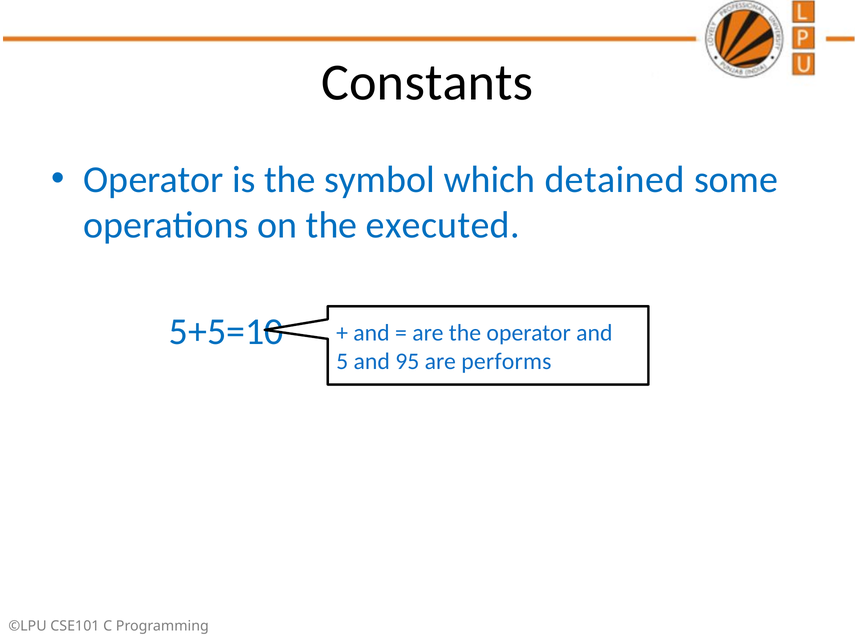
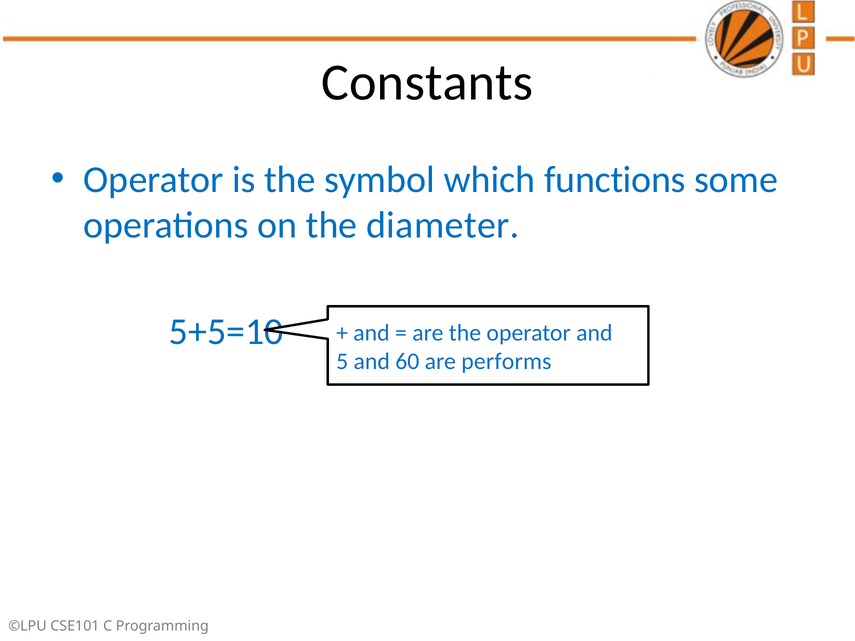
detained: detained -> functions
executed: executed -> diameter
95: 95 -> 60
